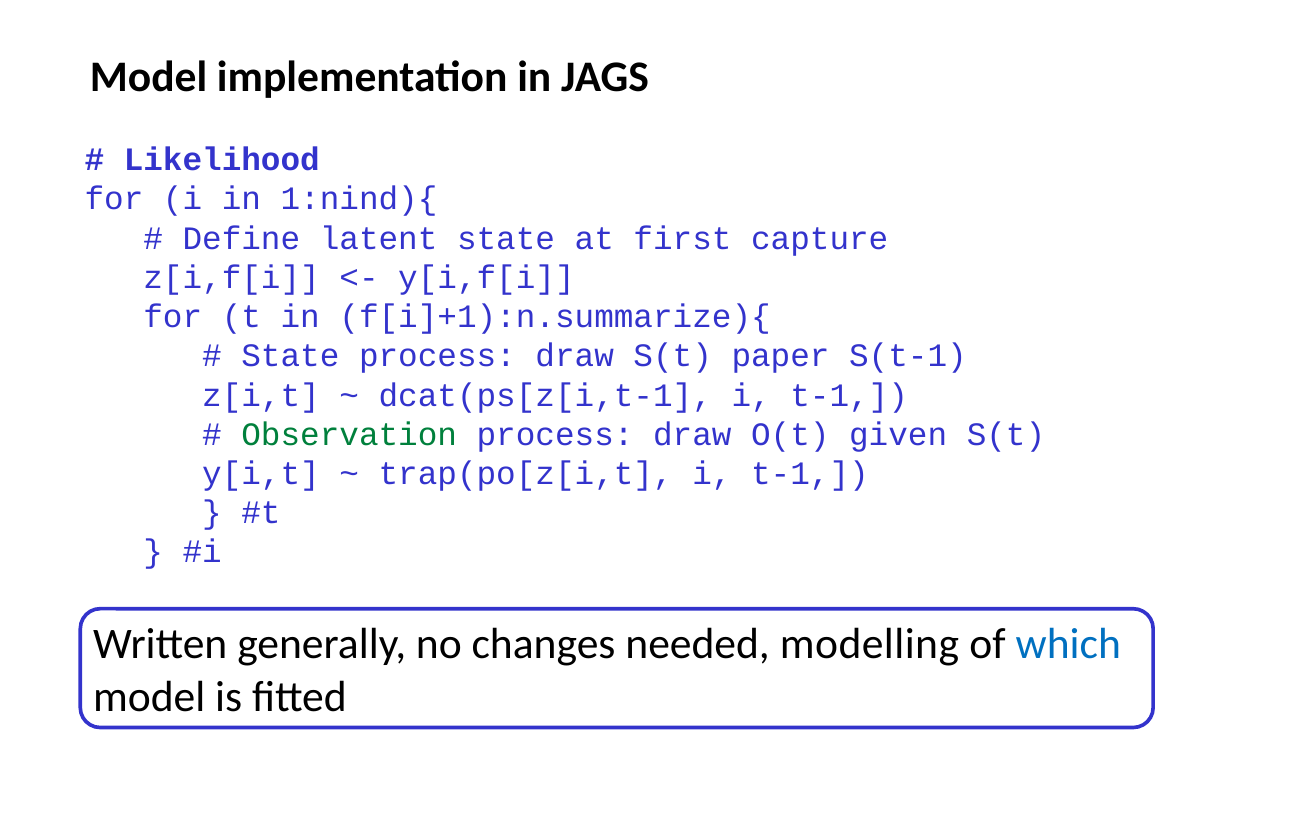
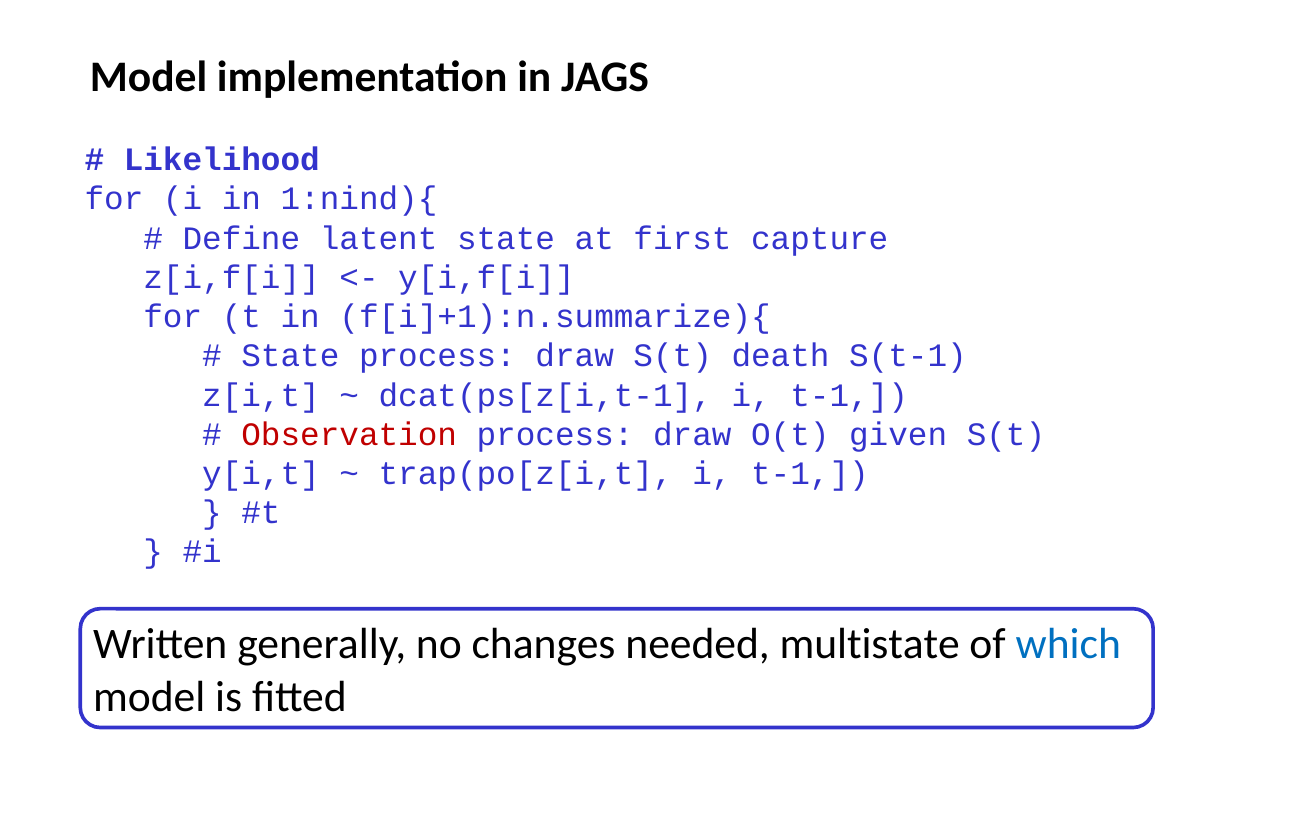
paper: paper -> death
Observation colour: green -> red
modelling: modelling -> multistate
